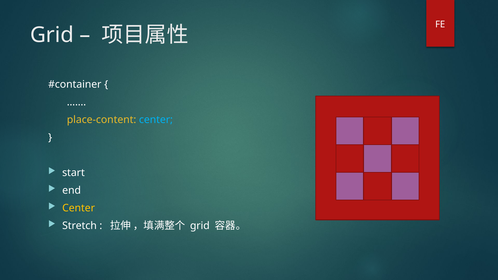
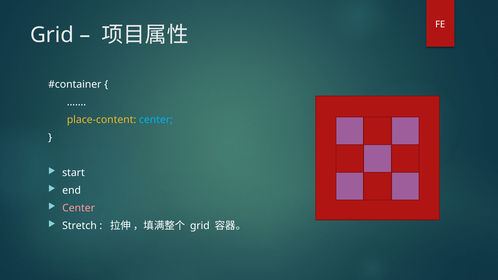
Center at (79, 208) colour: yellow -> pink
